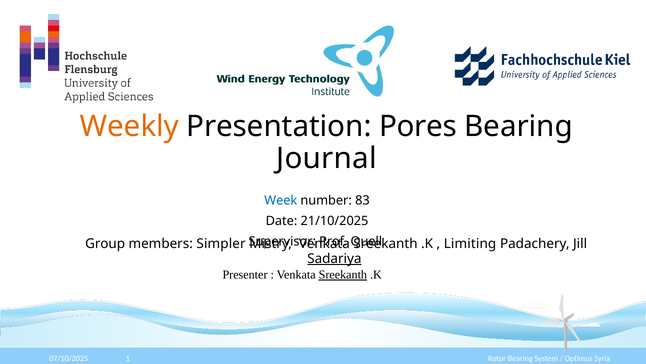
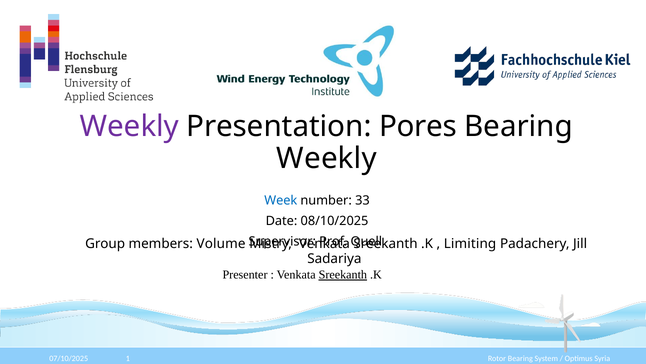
Weekly at (129, 126) colour: orange -> purple
Journal at (327, 158): Journal -> Weekly
83: 83 -> 33
21/10/2025: 21/10/2025 -> 08/10/2025
Simpler: Simpler -> Volume
Sadariya underline: present -> none
